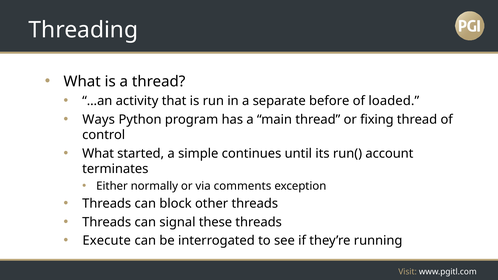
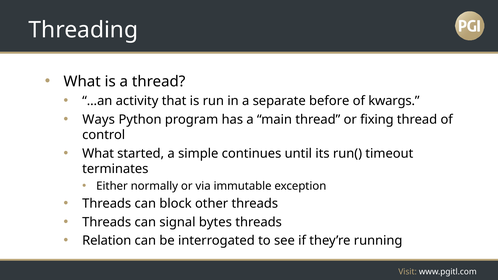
loaded: loaded -> kwargs
account: account -> timeout
comments: comments -> immutable
these: these -> bytes
Execute: Execute -> Relation
